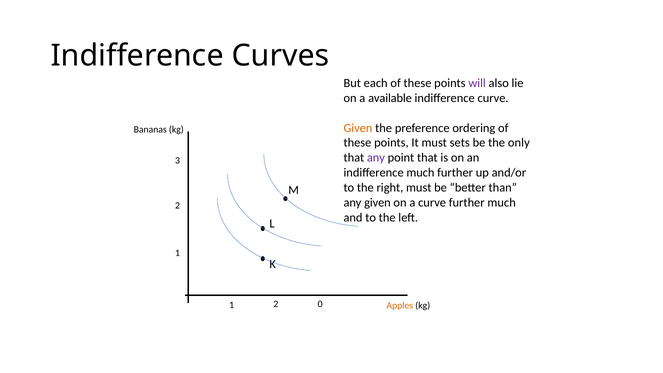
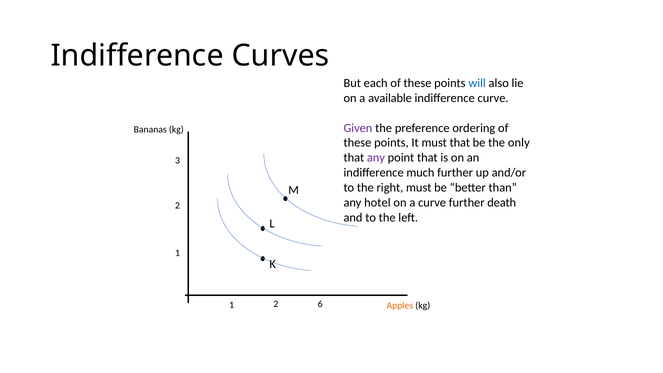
will colour: purple -> blue
Given at (358, 128) colour: orange -> purple
must sets: sets -> that
any given: given -> hotel
further much: much -> death
0: 0 -> 6
